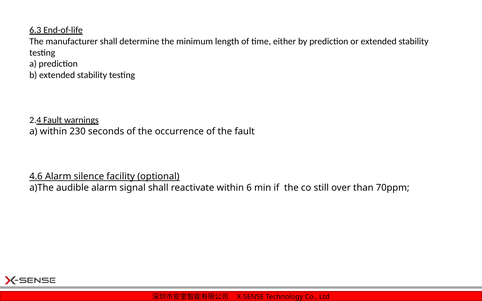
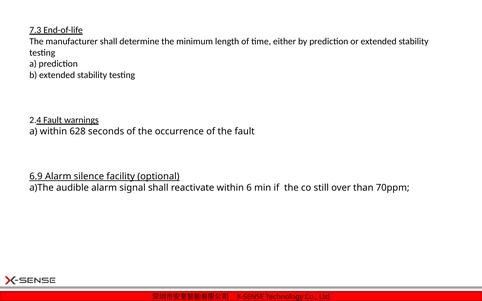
6.3: 6.3 -> 7.3
230: 230 -> 628
4.6: 4.6 -> 6.9
